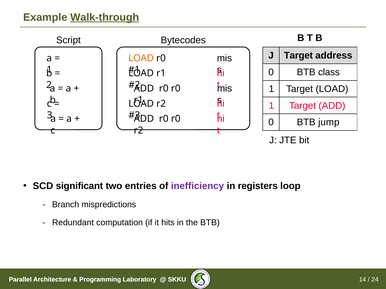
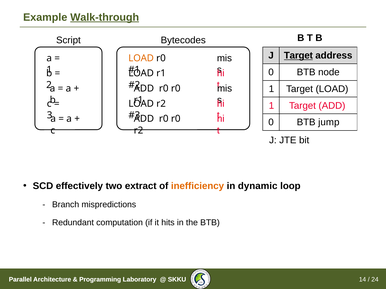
Target at (298, 56) underline: none -> present
class: class -> node
significant: significant -> effectively
entries: entries -> extract
inefficiency colour: purple -> orange
registers: registers -> dynamic
